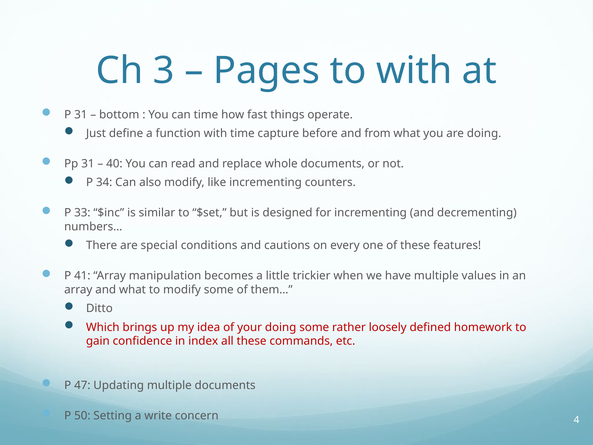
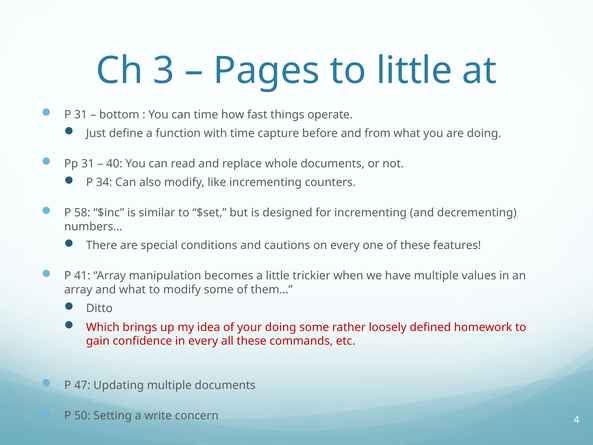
to with: with -> little
33: 33 -> 58
in index: index -> every
